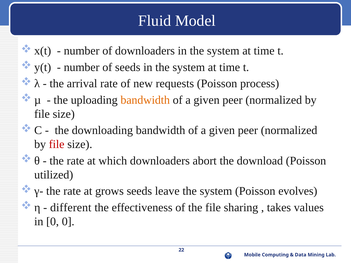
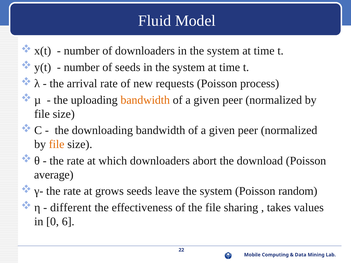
file at (57, 144) colour: red -> orange
utilized: utilized -> average
evolves: evolves -> random
0 0: 0 -> 6
